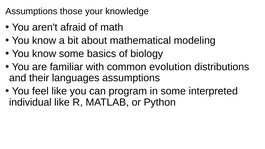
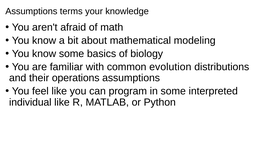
those: those -> terms
languages: languages -> operations
